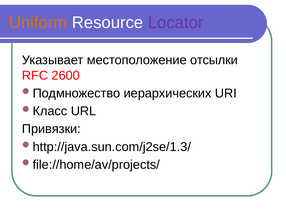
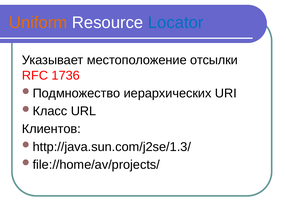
Locator colour: purple -> blue
2600: 2600 -> 1736
Привязки: Привязки -> Клиентов
